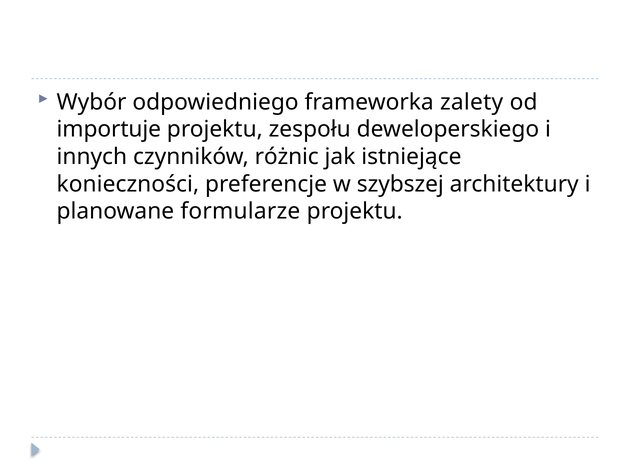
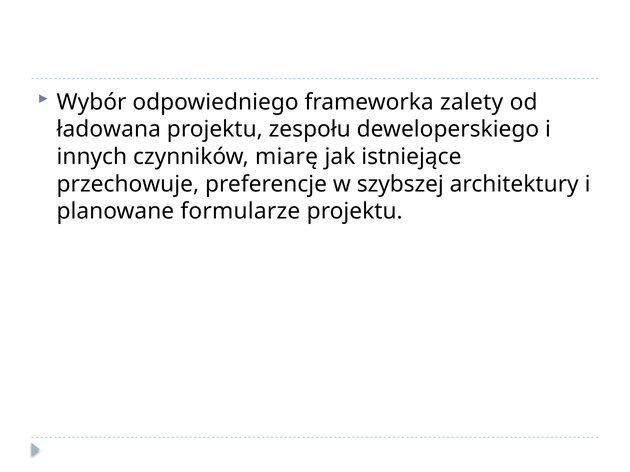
importuje: importuje -> ładowana
różnic: różnic -> miarę
konieczności: konieczności -> przechowuje
